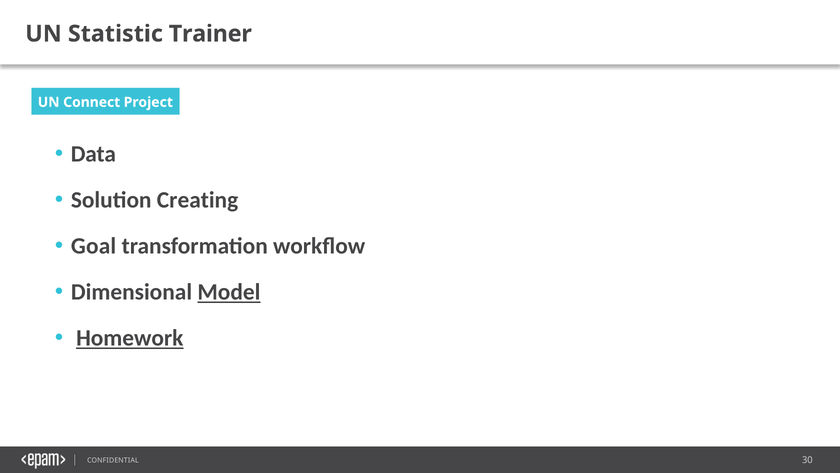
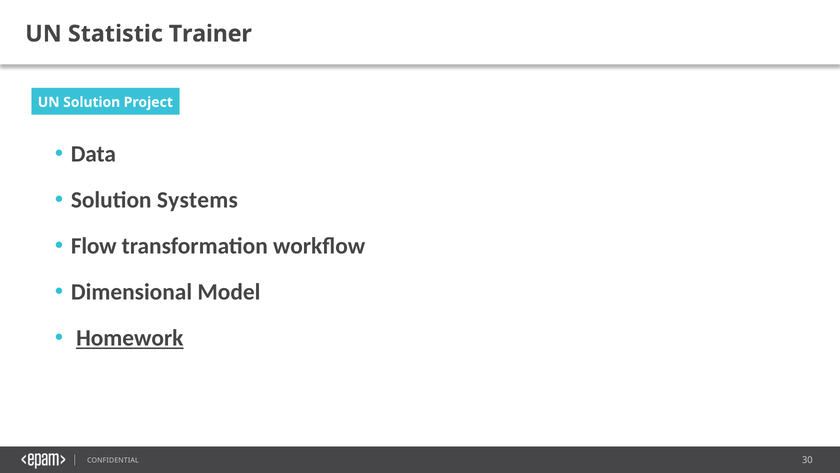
UN Connect: Connect -> Solution
Creating: Creating -> Systems
Goal: Goal -> Flow
Model underline: present -> none
